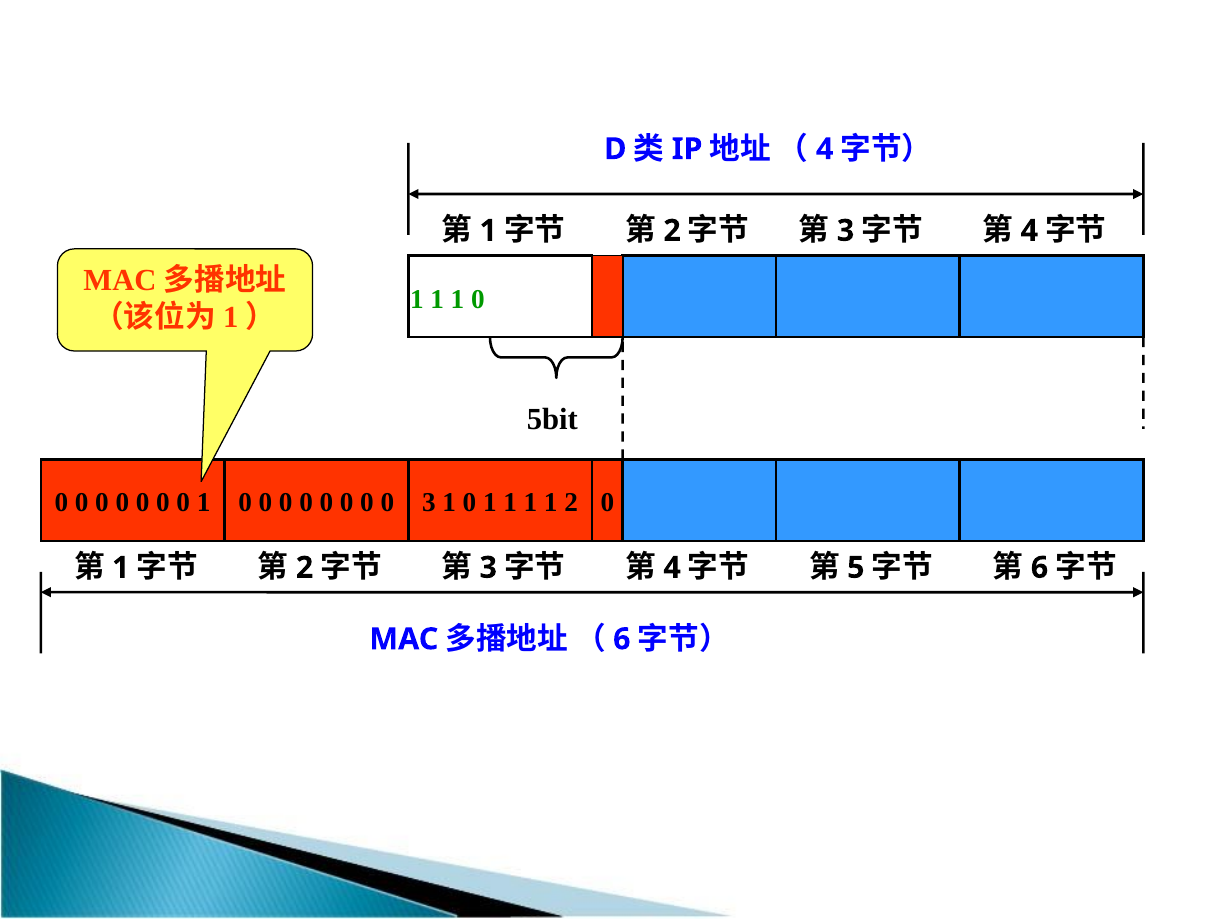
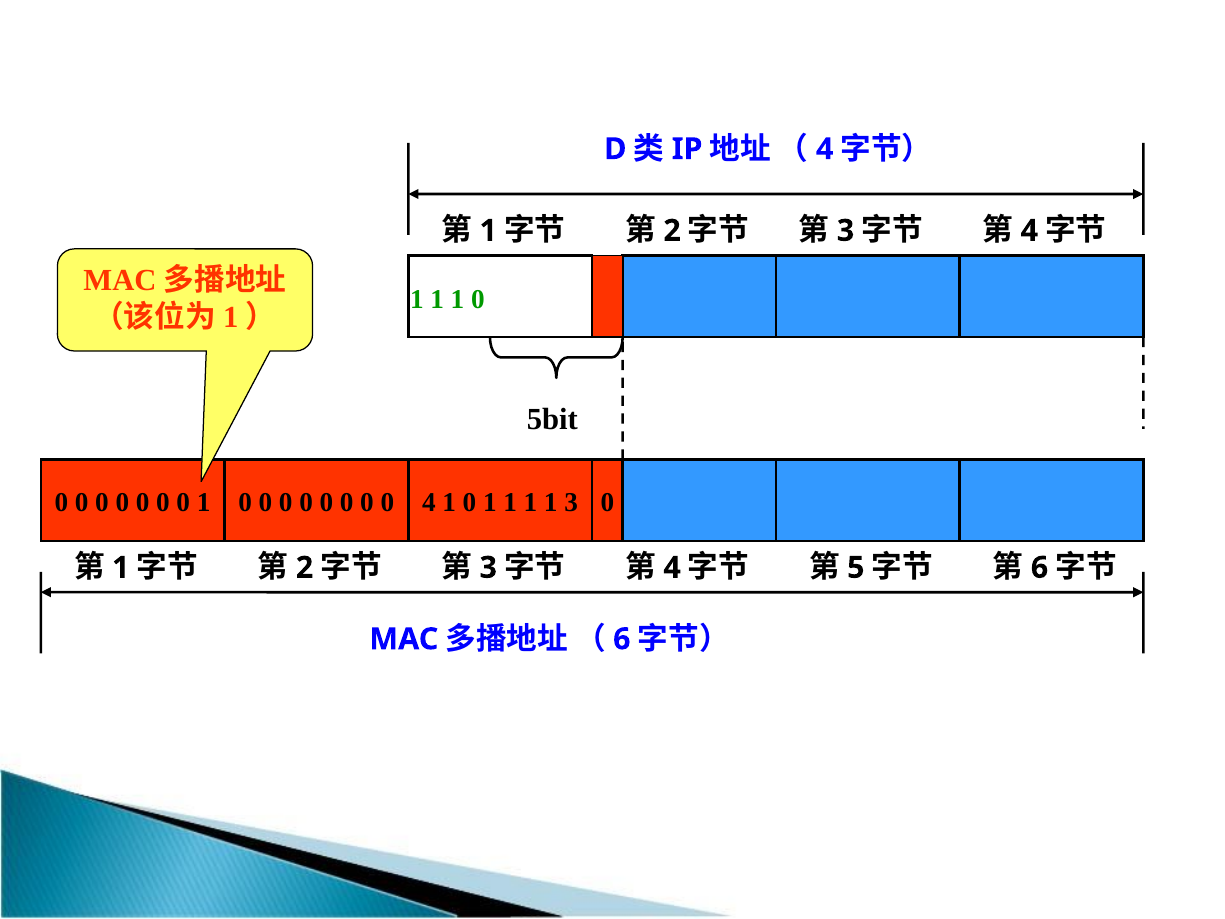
0 3: 3 -> 4
1 2: 2 -> 3
